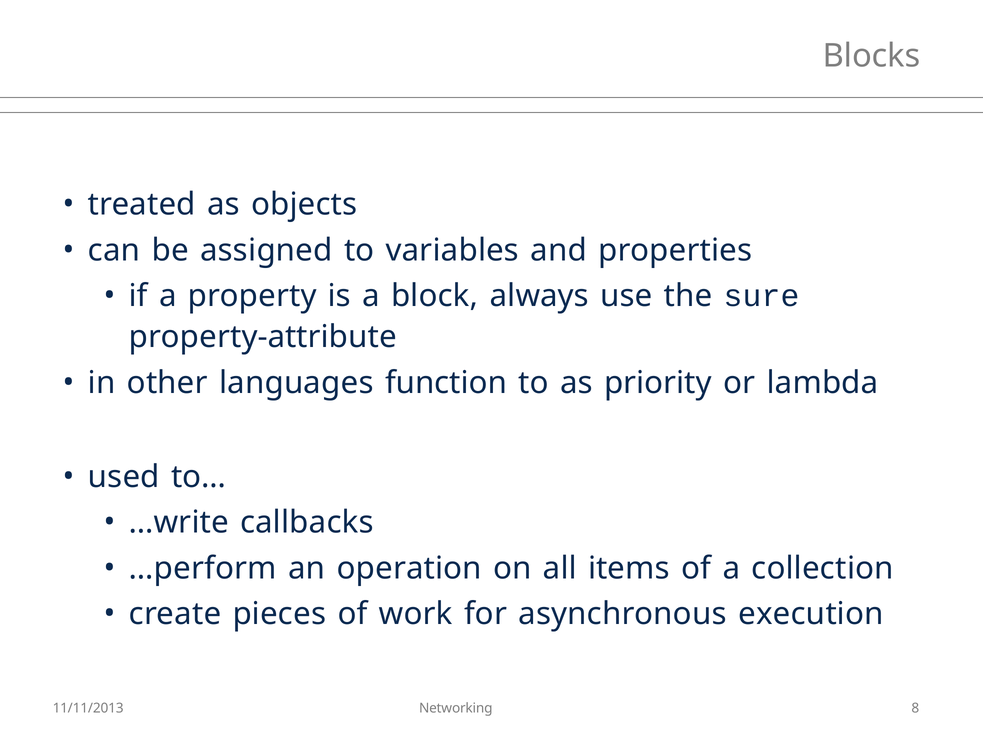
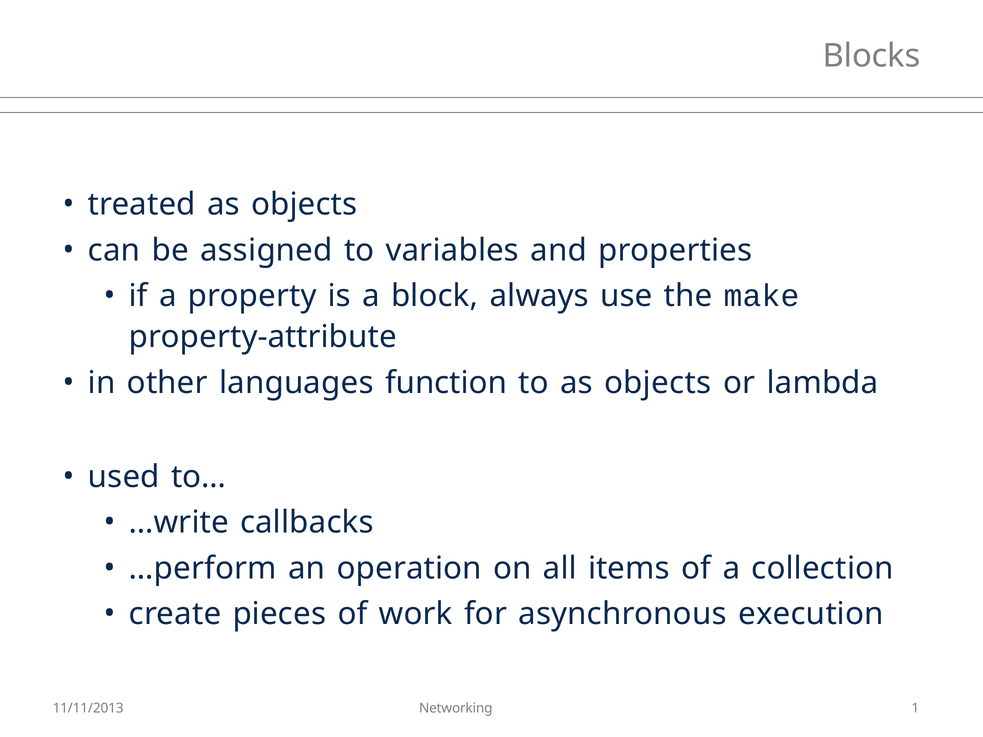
sure: sure -> make
to as priority: priority -> objects
8: 8 -> 1
